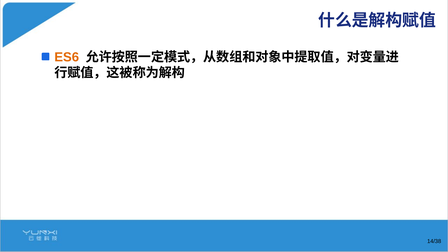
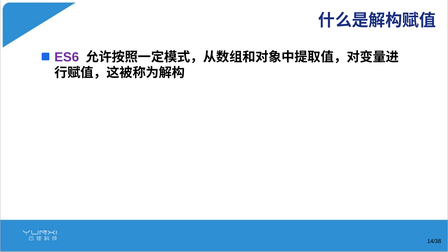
ES6 colour: orange -> purple
